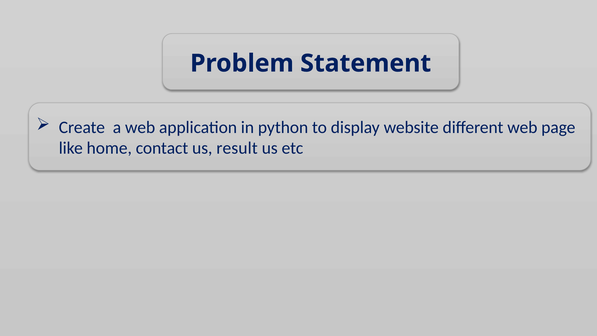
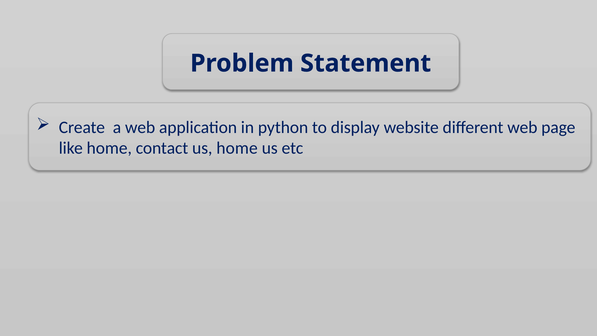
us result: result -> home
